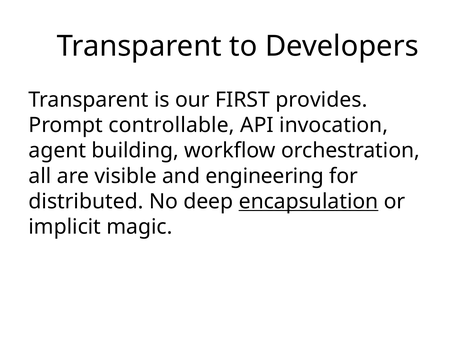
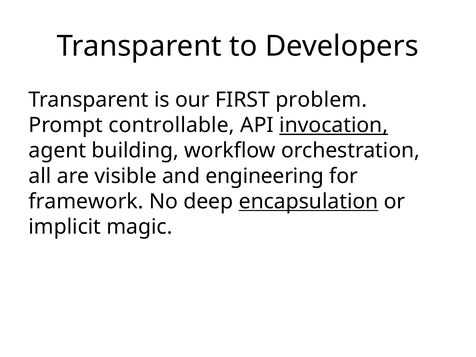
provides: provides -> problem
invocation underline: none -> present
distributed: distributed -> framework
